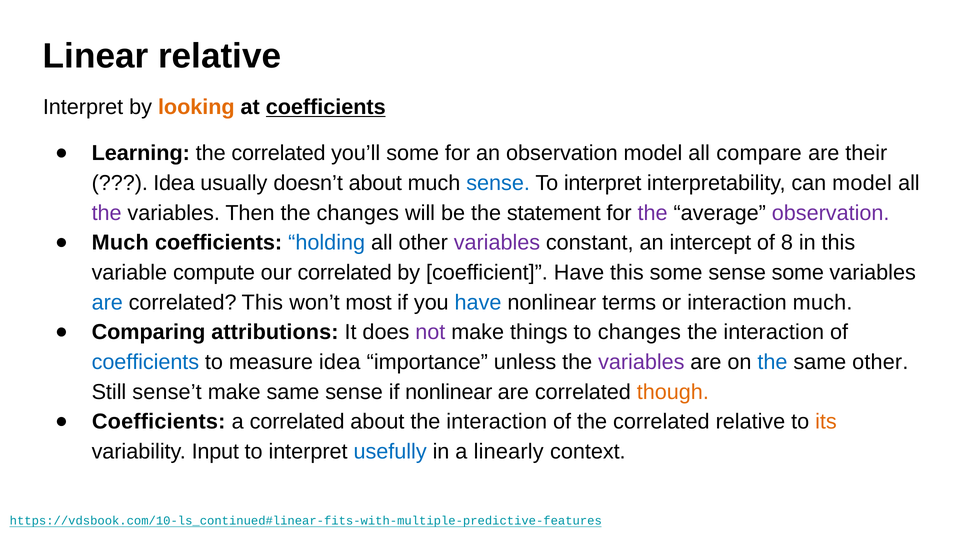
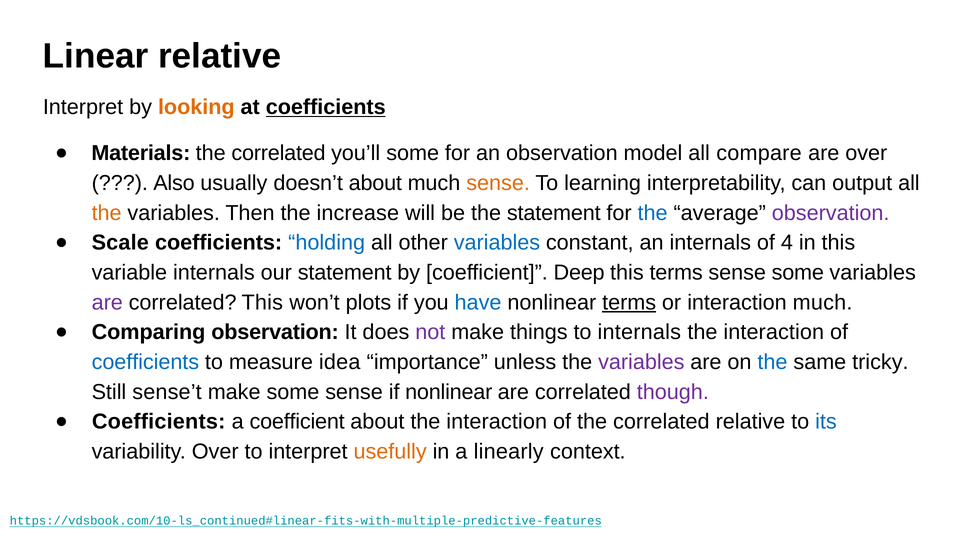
Learning: Learning -> Materials
are their: their -> over
Idea at (174, 183): Idea -> Also
sense at (498, 183) colour: blue -> orange
interpret at (603, 183): interpret -> learning
can model: model -> output
the at (107, 213) colour: purple -> orange
the changes: changes -> increase
the at (653, 213) colour: purple -> blue
Much at (120, 243): Much -> Scale
variables at (497, 243) colour: purple -> blue
an intercept: intercept -> internals
8: 8 -> 4
variable compute: compute -> internals
our correlated: correlated -> statement
coefficient Have: Have -> Deep
this some: some -> terms
are at (107, 302) colour: blue -> purple
most: most -> plots
terms at (629, 302) underline: none -> present
Comparing attributions: attributions -> observation
to changes: changes -> internals
same other: other -> tricky
make same: same -> some
though colour: orange -> purple
a correlated: correlated -> coefficient
its colour: orange -> blue
variability Input: Input -> Over
usefully colour: blue -> orange
